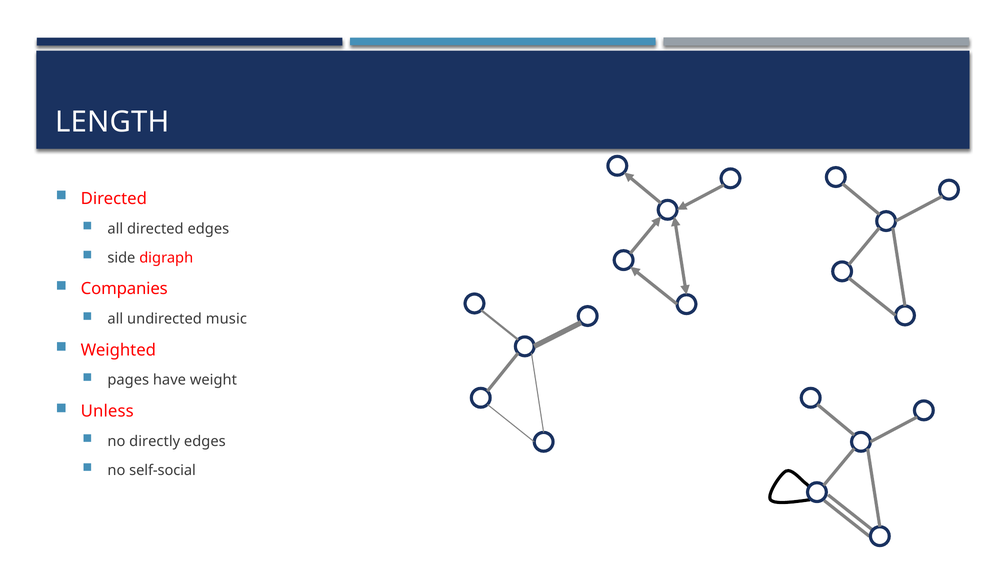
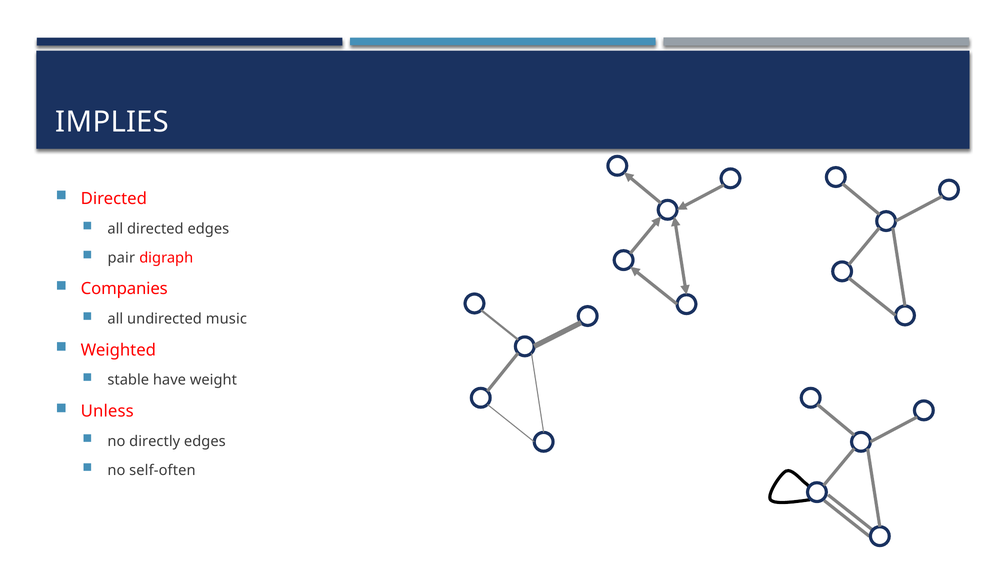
LENGTH: LENGTH -> IMPLIES
side: side -> pair
pages: pages -> stable
self-social: self-social -> self-often
